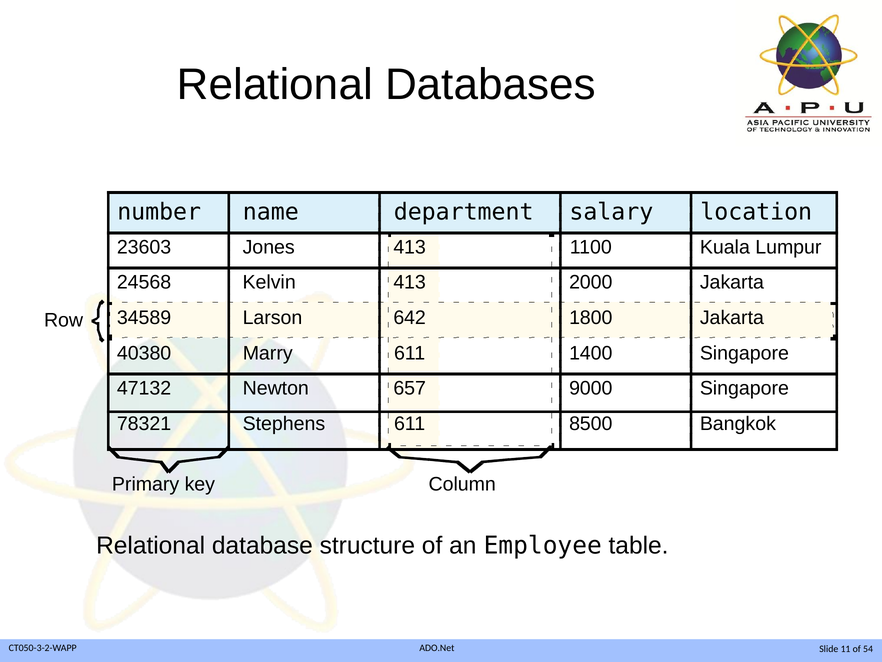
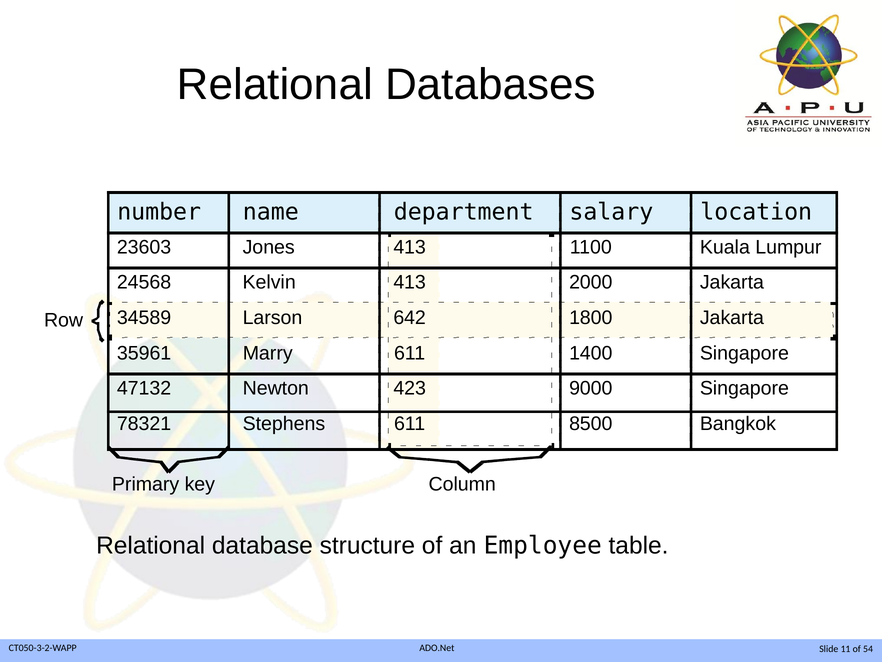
40380: 40380 -> 35961
657: 657 -> 423
